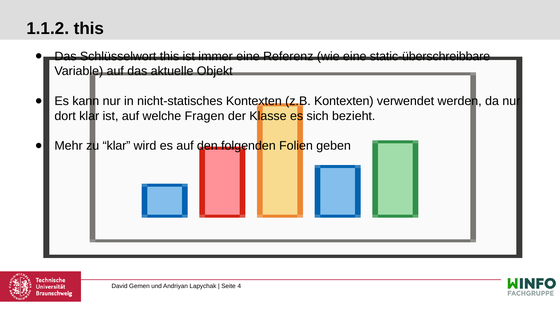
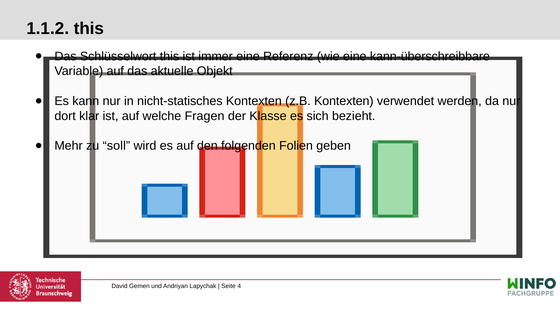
static-überschreibbare: static-überschreibbare -> kann-überschreibbare
zu klar: klar -> soll
